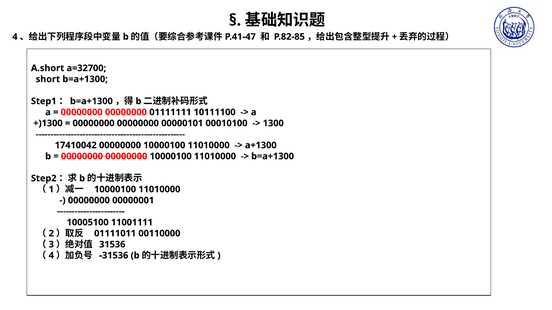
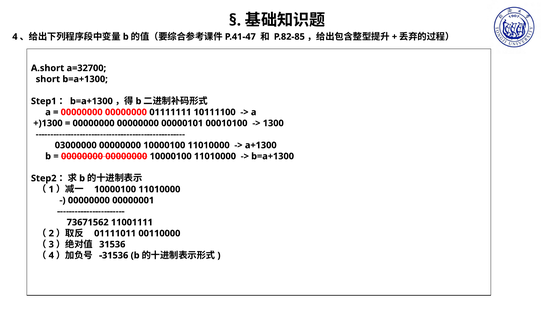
17410042: 17410042 -> 03000000
10005100: 10005100 -> 73671562
